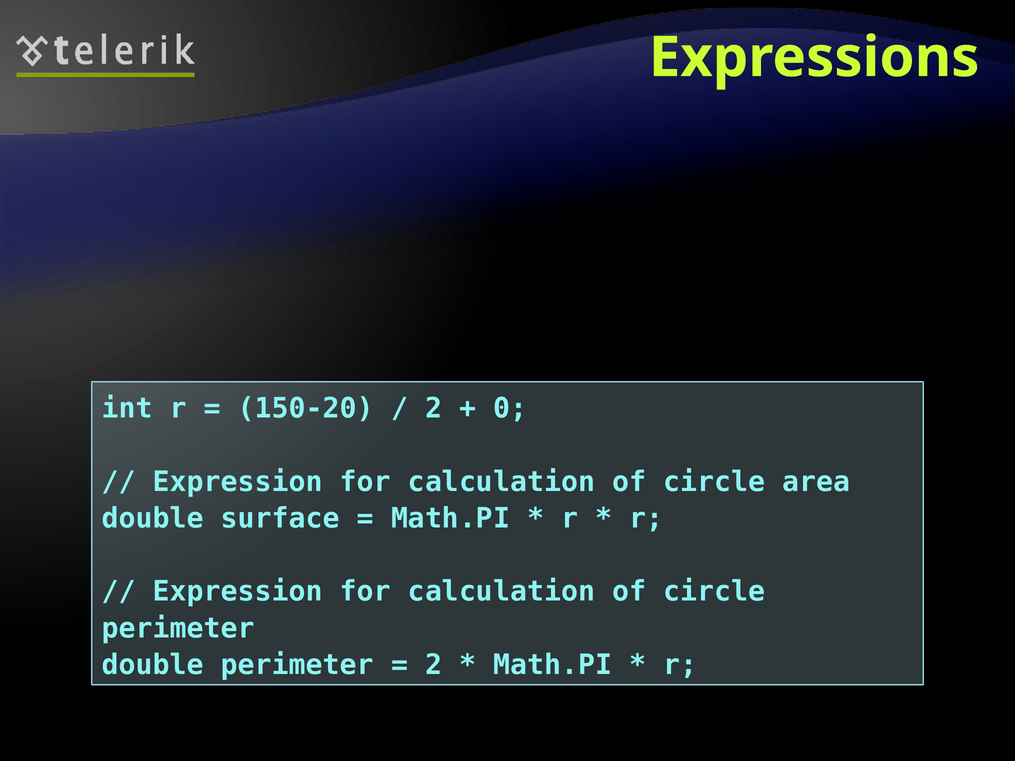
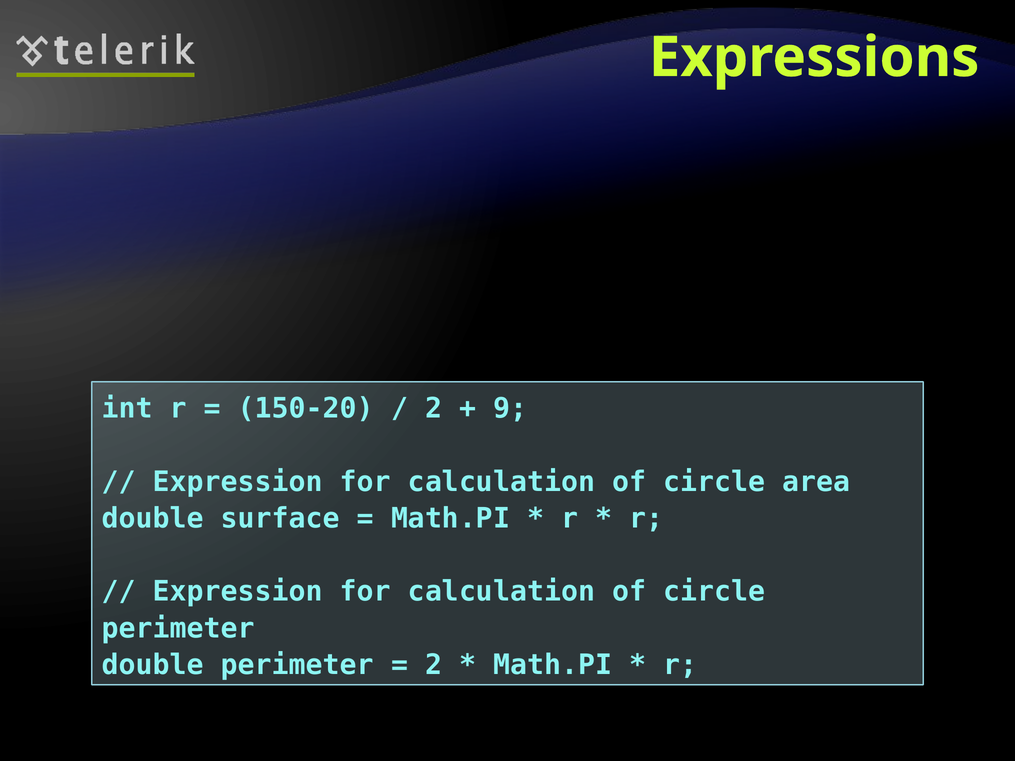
0: 0 -> 9
